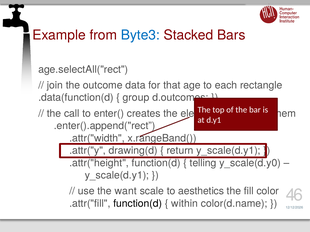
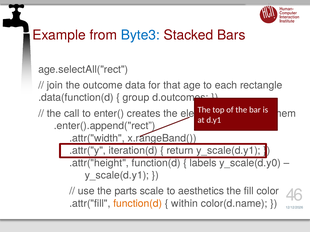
drawing(d: drawing(d -> iteration(d
telling: telling -> labels
want: want -> parts
function(d at (138, 204) colour: black -> orange
